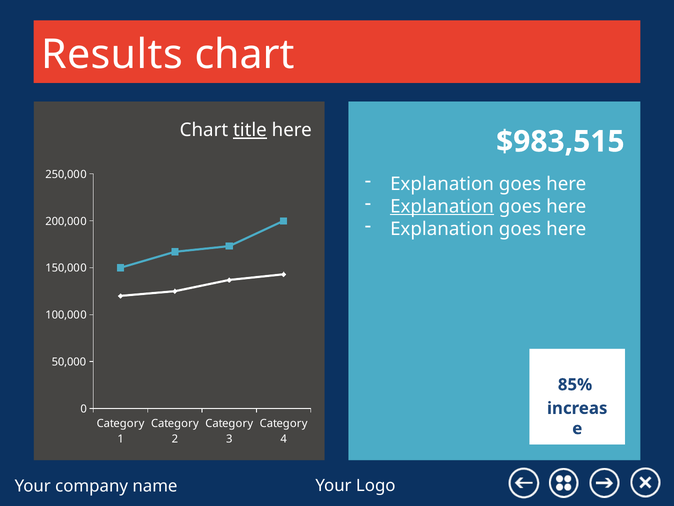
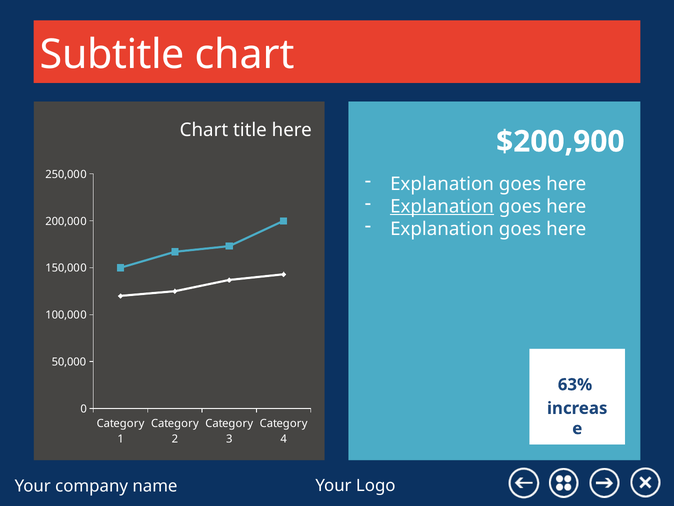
Results: Results -> Subtitle
title underline: present -> none
$983,515: $983,515 -> $200,900
85%: 85% -> 63%
